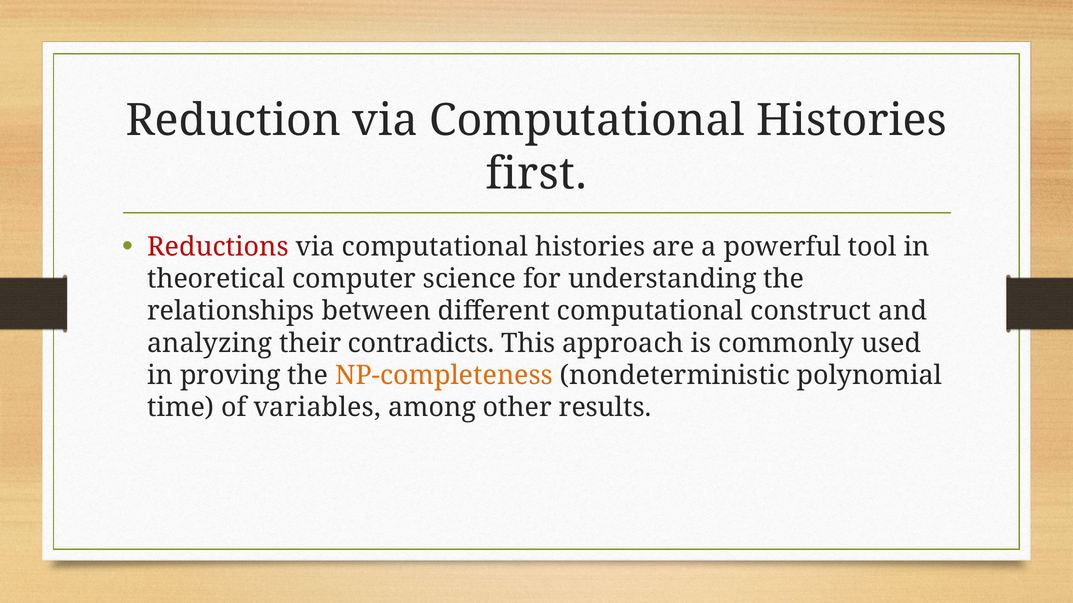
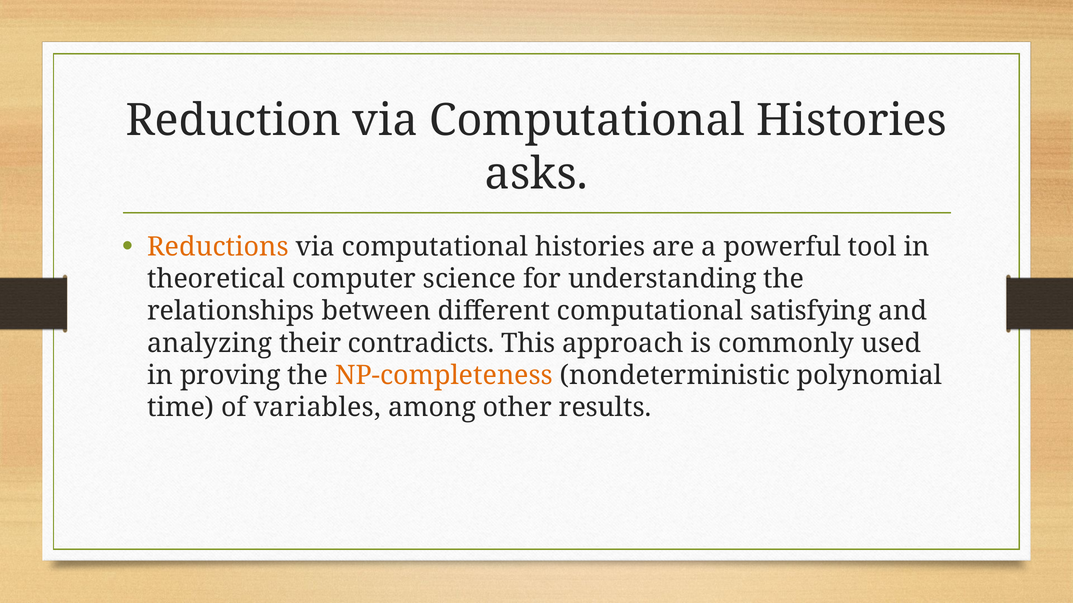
first: first -> asks
Reductions colour: red -> orange
construct: construct -> satisfying
